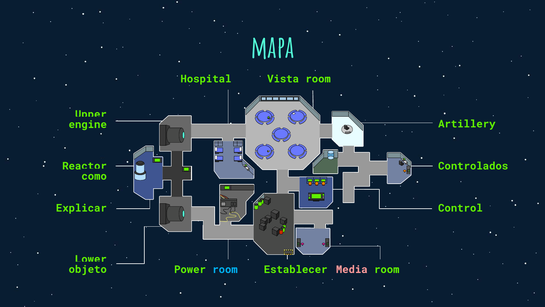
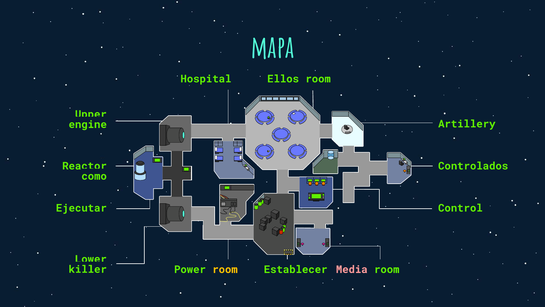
Vista: Vista -> Ellos
Explicar: Explicar -> Ejecutar
objeto: objeto -> killer
room at (225, 269) colour: light blue -> yellow
